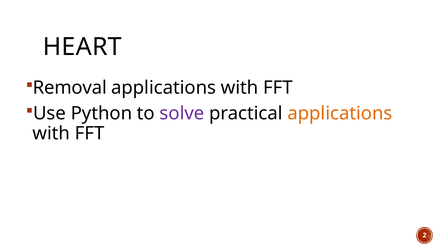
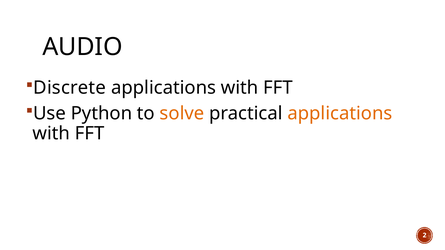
HEART: HEART -> AUDIO
Removal: Removal -> Discrete
solve colour: purple -> orange
